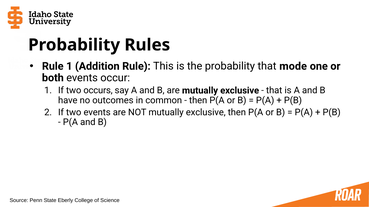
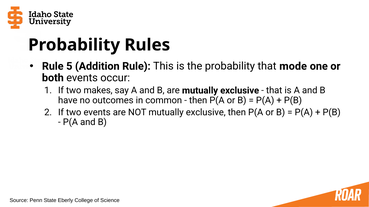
Rule 1: 1 -> 5
occurs: occurs -> makes
